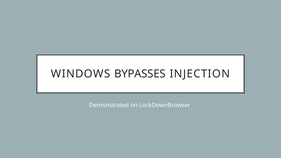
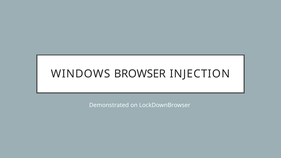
BYPASSES: BYPASSES -> BROWSER
